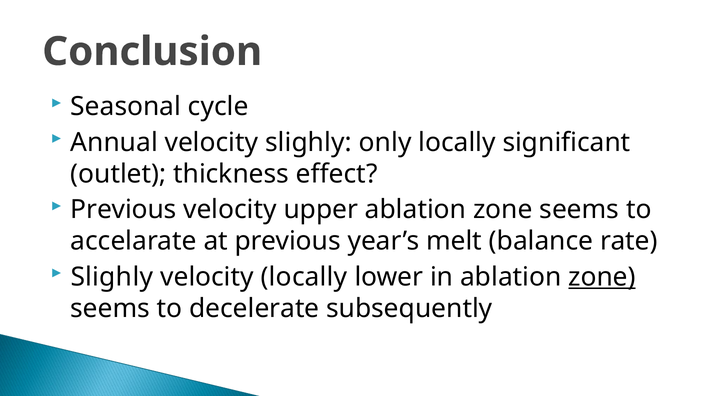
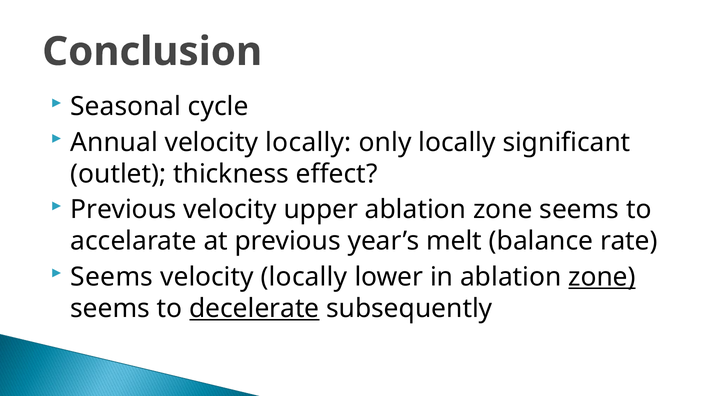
Annual velocity slighly: slighly -> locally
Slighly at (112, 277): Slighly -> Seems
decelerate underline: none -> present
